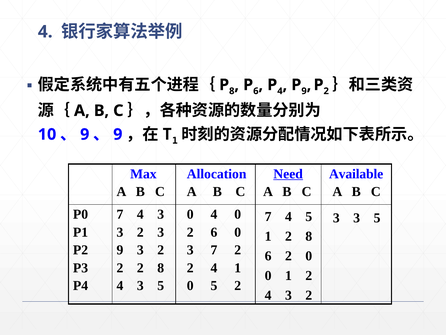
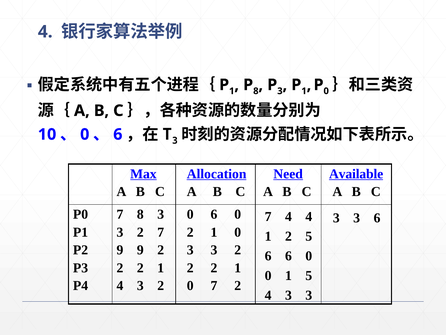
8 at (232, 91): 8 -> 1
6 at (256, 91): 6 -> 8
4 at (280, 91): 4 -> 3
9 at (304, 91): 9 -> 1
2 at (326, 91): 2 -> 0
9 at (85, 134): 9 -> 0
9 at (118, 134): 9 -> 6
1 at (175, 140): 1 -> 3
Max underline: none -> present
Allocation underline: none -> present
Available underline: none -> present
4 at (140, 214): 4 -> 8
0 4: 4 -> 6
4 5: 5 -> 4
3 3 5: 5 -> 6
3 2 3: 3 -> 7
6 at (214, 232): 6 -> 1
1 2 8: 8 -> 5
9 3: 3 -> 9
7 at (214, 250): 7 -> 3
6 2: 2 -> 6
8 at (161, 267): 8 -> 1
4 at (214, 267): 4 -> 2
0 1 2: 2 -> 5
4 3 5: 5 -> 2
0 5: 5 -> 7
4 3 2: 2 -> 3
